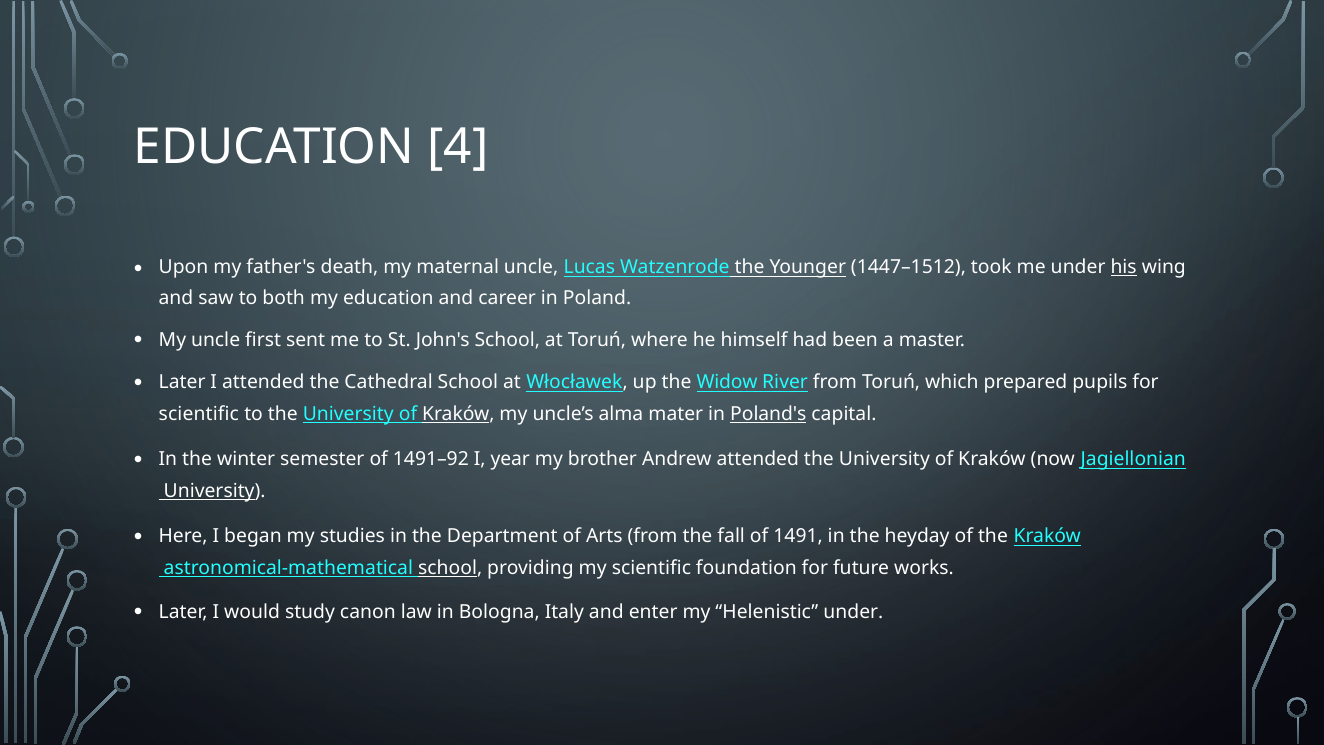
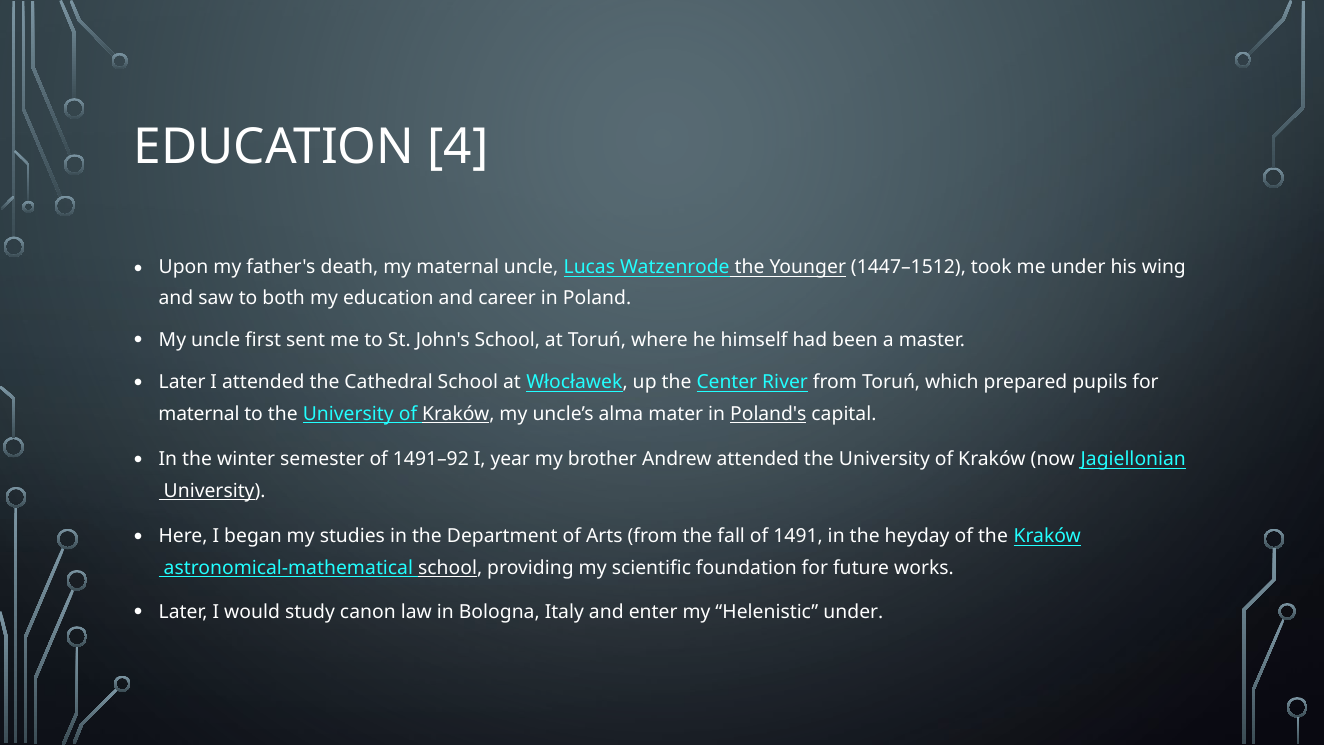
his underline: present -> none
Widow: Widow -> Center
scientific at (199, 414): scientific -> maternal
